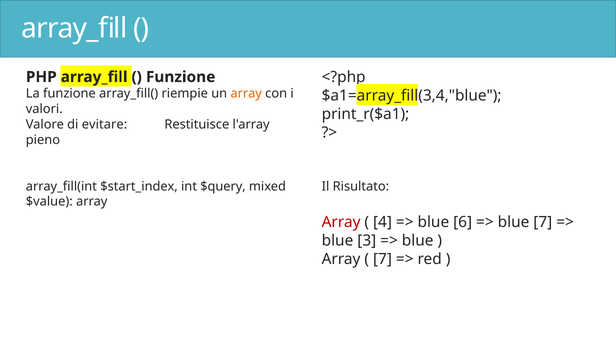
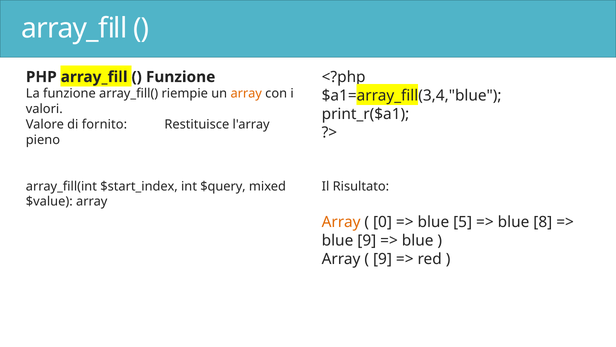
evitare: evitare -> fornito
Array at (341, 222) colour: red -> orange
4: 4 -> 0
6: 6 -> 5
blue 7: 7 -> 8
blue 3: 3 -> 9
7 at (383, 259): 7 -> 9
